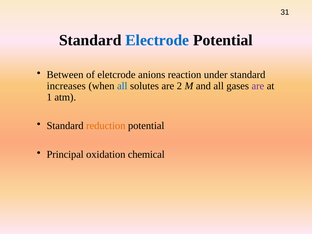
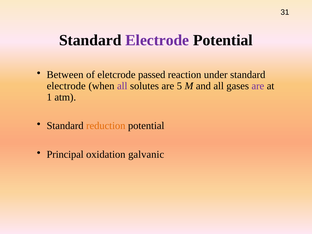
Electrode at (157, 40) colour: blue -> purple
anions: anions -> passed
increases at (66, 86): increases -> electrode
all at (122, 86) colour: blue -> purple
2: 2 -> 5
chemical: chemical -> galvanic
